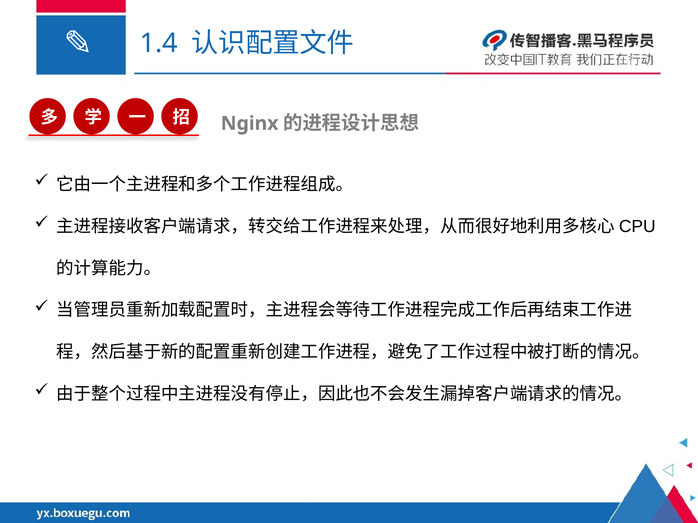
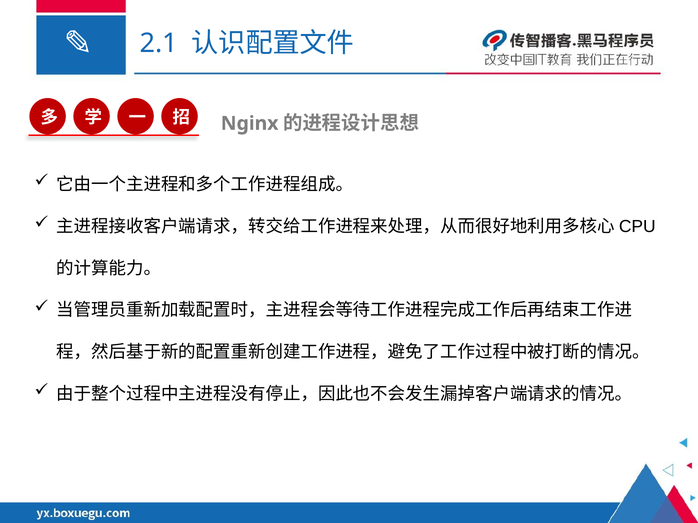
1.4: 1.4 -> 2.1
